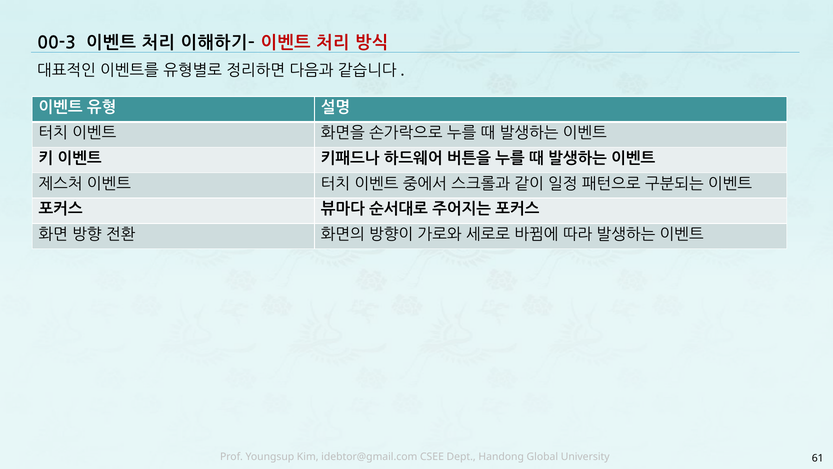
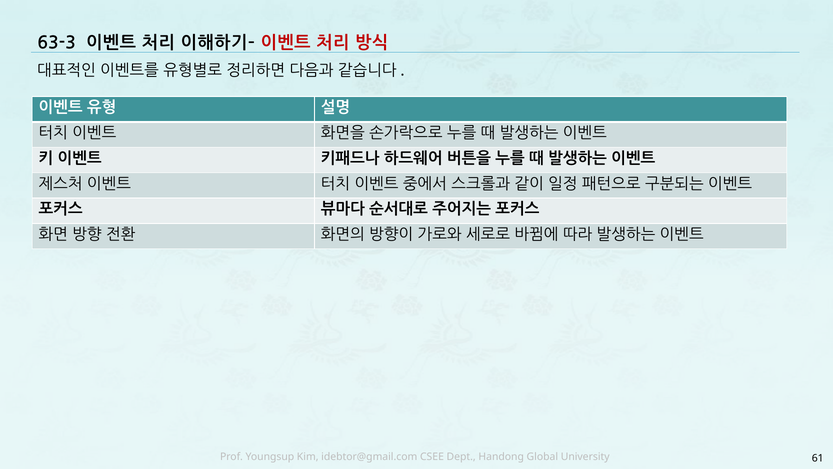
00-3: 00-3 -> 63-3
